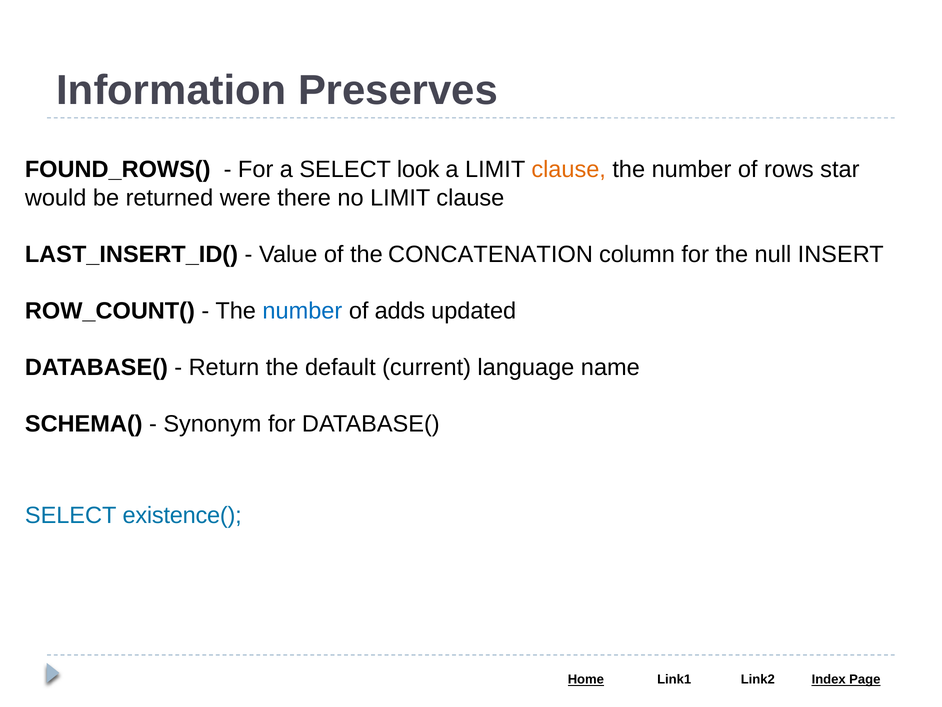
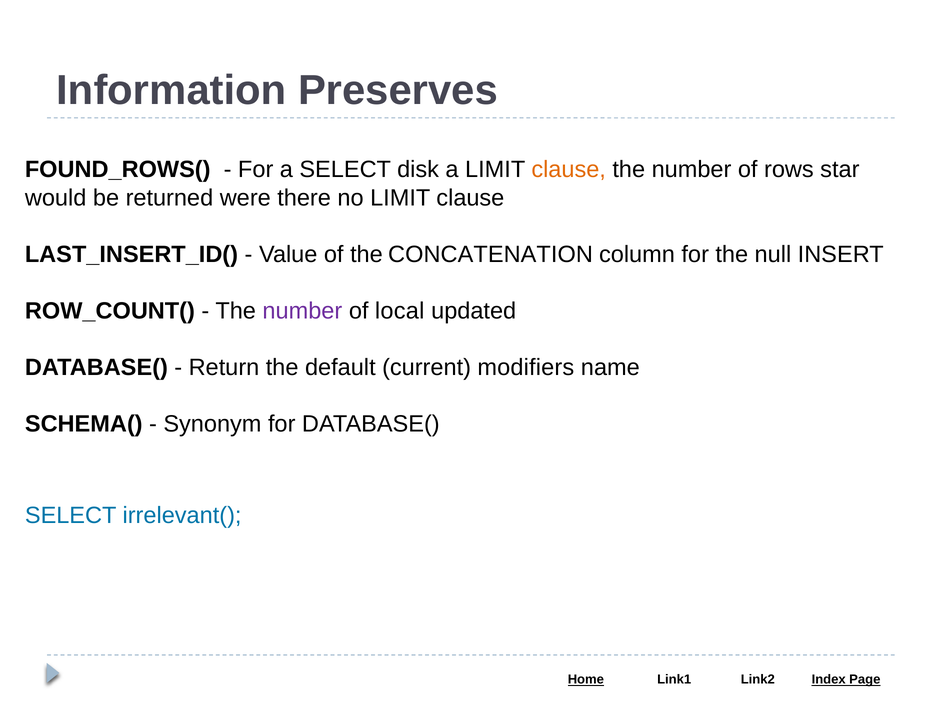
look: look -> disk
number at (302, 311) colour: blue -> purple
adds: adds -> local
language: language -> modifiers
existence(: existence( -> irrelevant(
